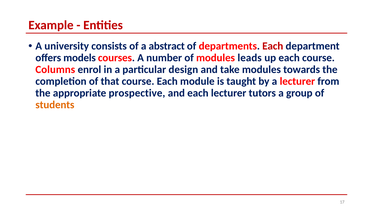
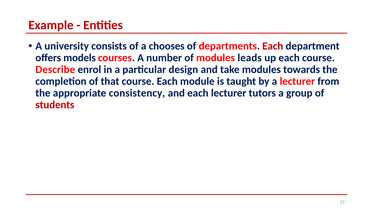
abstract: abstract -> chooses
Columns: Columns -> Describe
prospective: prospective -> consistency
students colour: orange -> red
